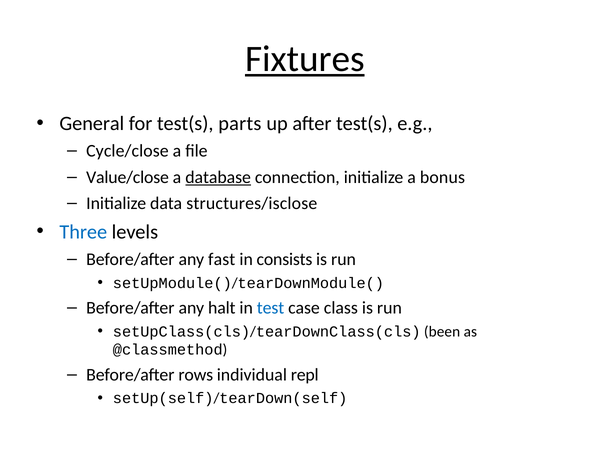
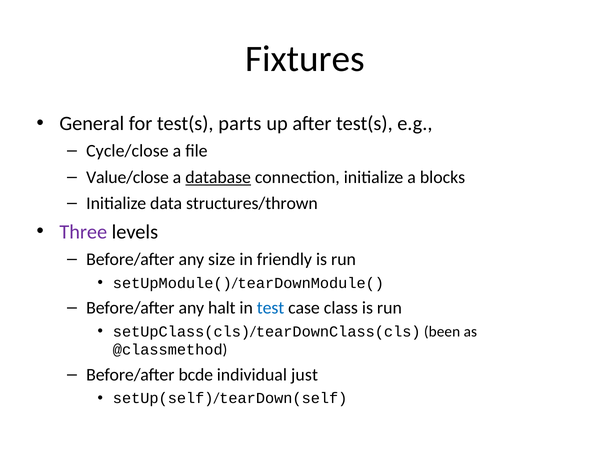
Fixtures underline: present -> none
bonus: bonus -> blocks
structures/isclose: structures/isclose -> structures/thrown
Three colour: blue -> purple
fast: fast -> size
consists: consists -> friendly
rows: rows -> bcde
repl: repl -> just
